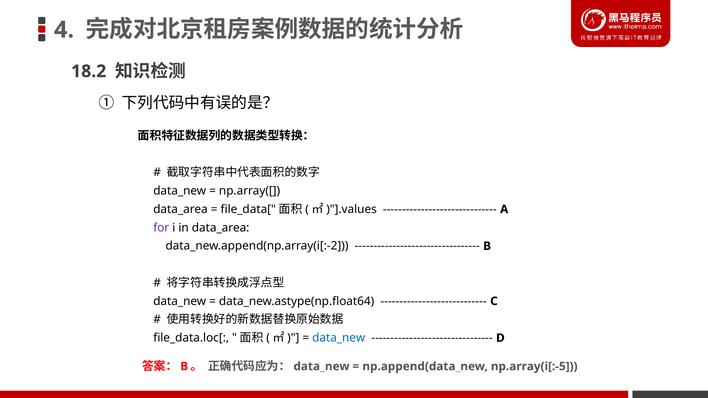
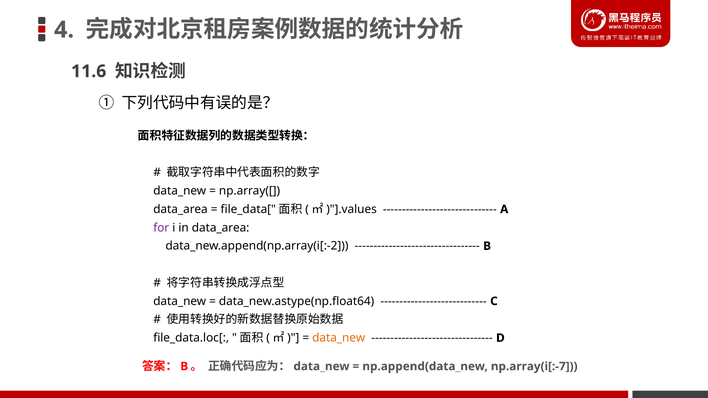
18.2: 18.2 -> 11.6
data_new at (339, 338) colour: blue -> orange
np.array(i[:-5: np.array(i[:-5 -> np.array(i[:-7
